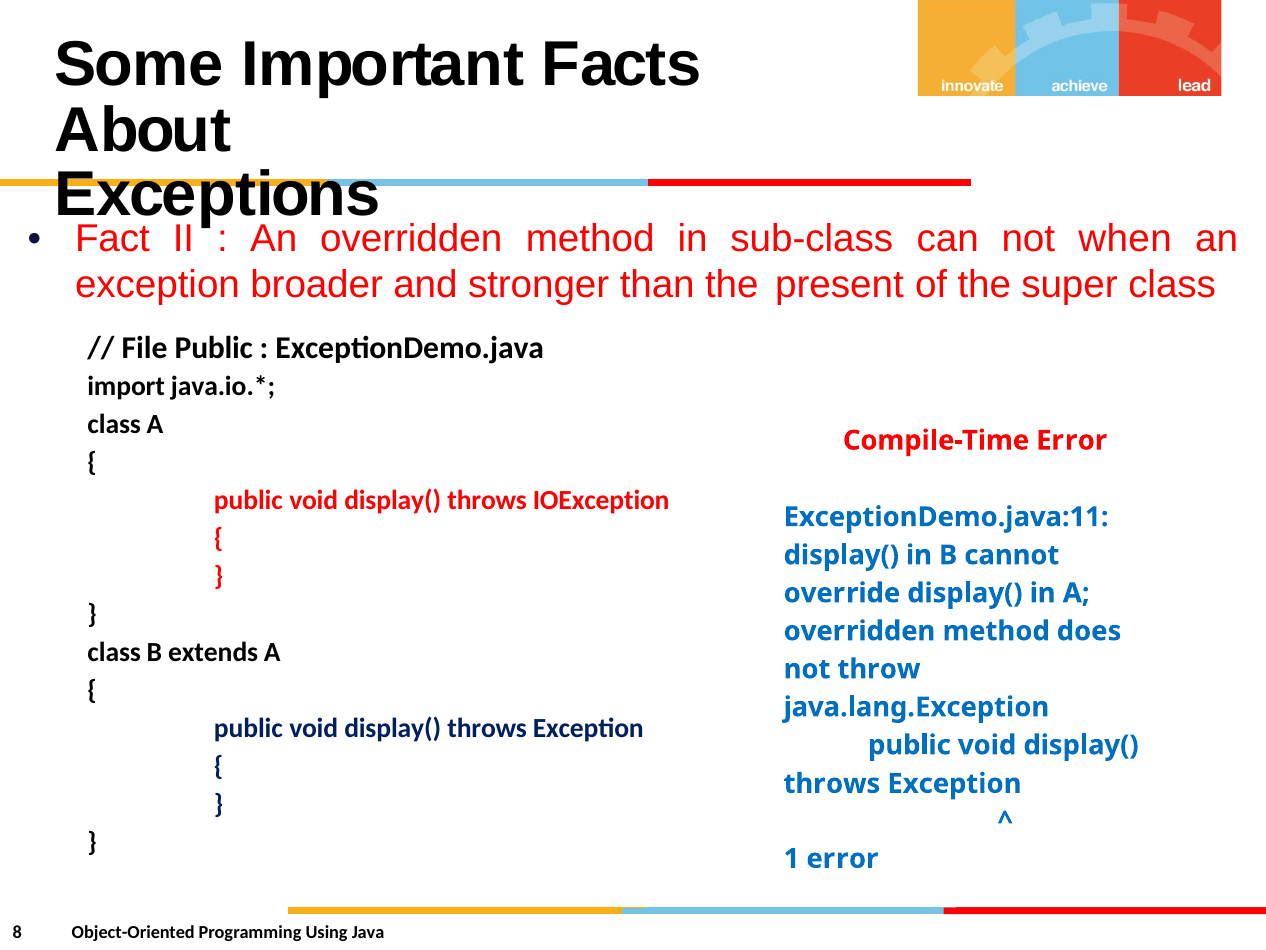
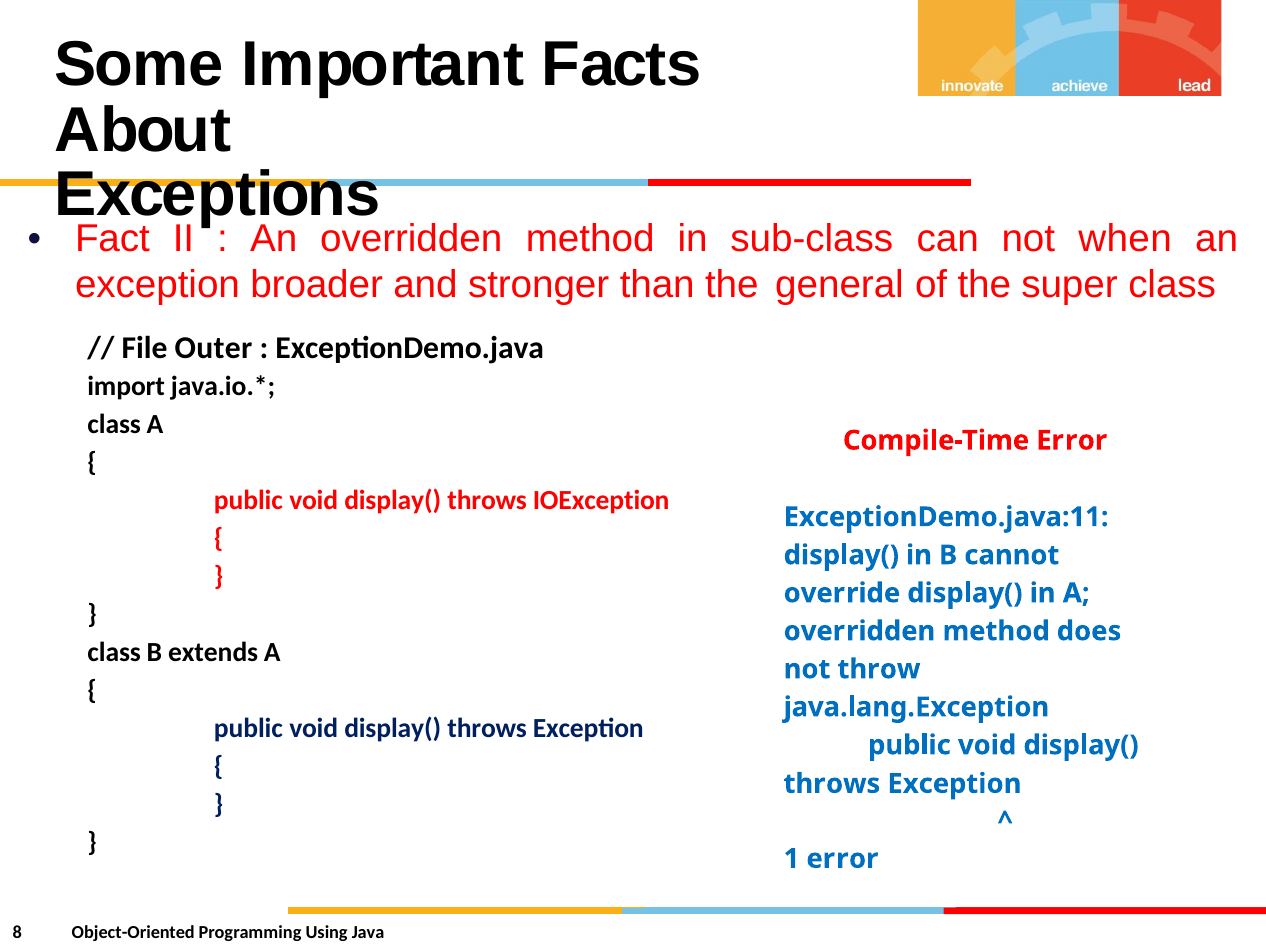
present: present -> general
File Public: Public -> Outer
